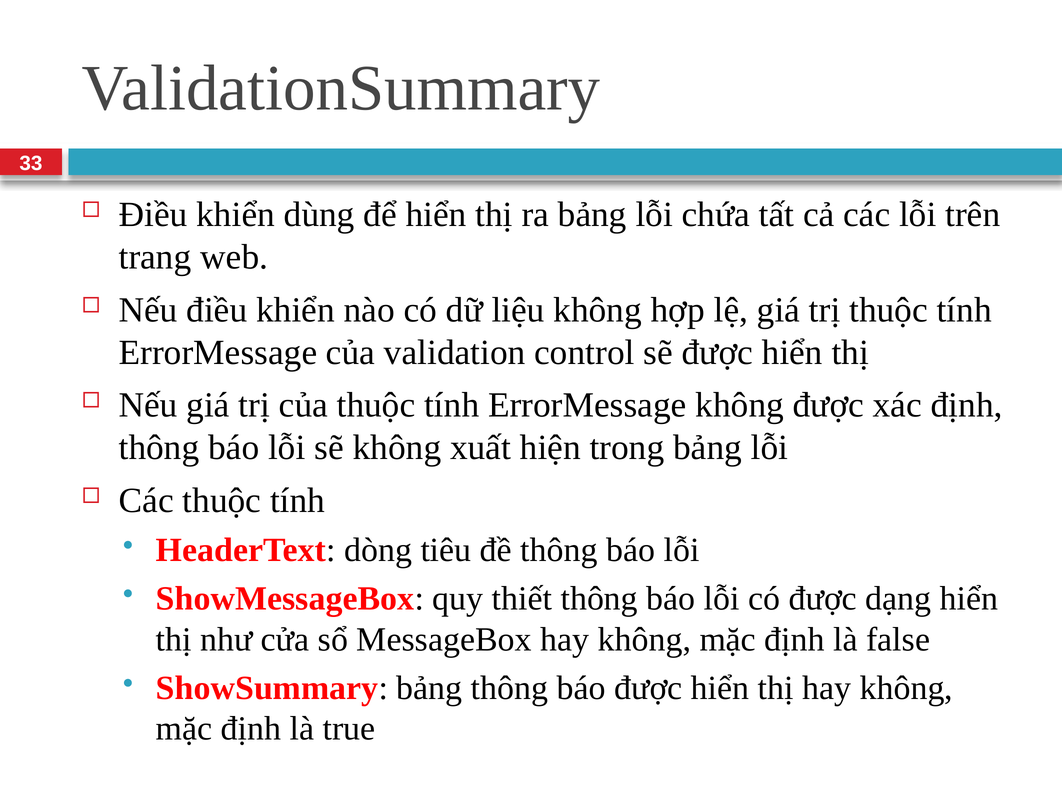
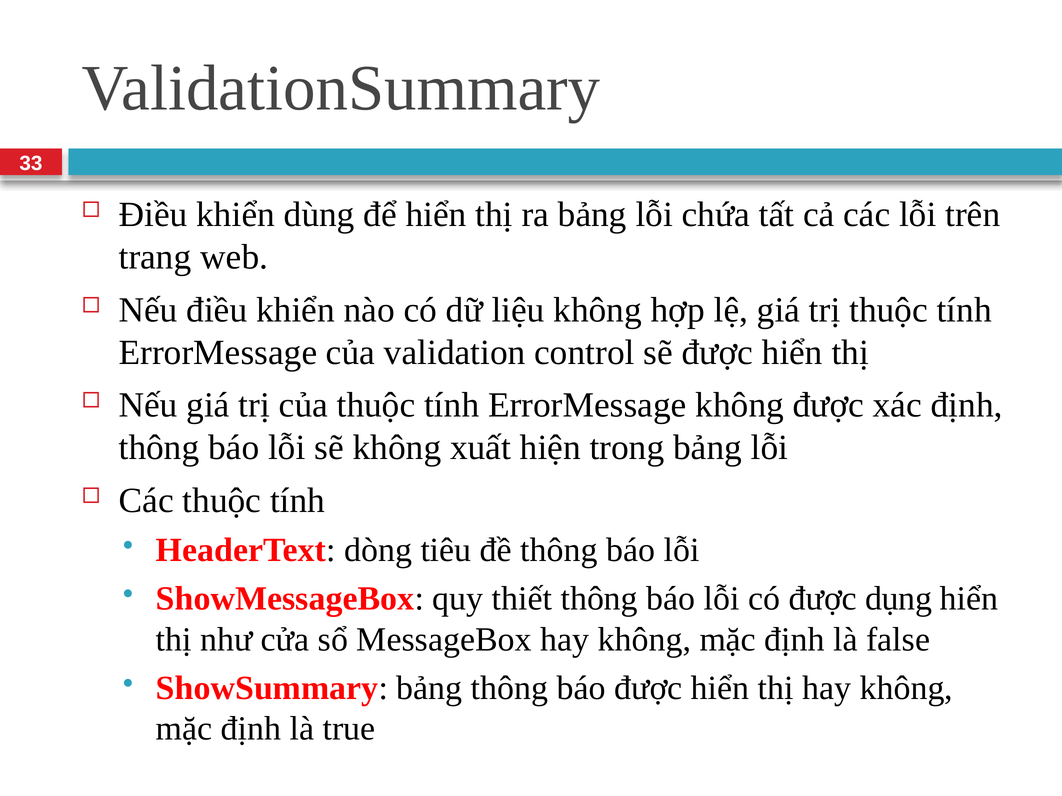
dạng: dạng -> dụng
